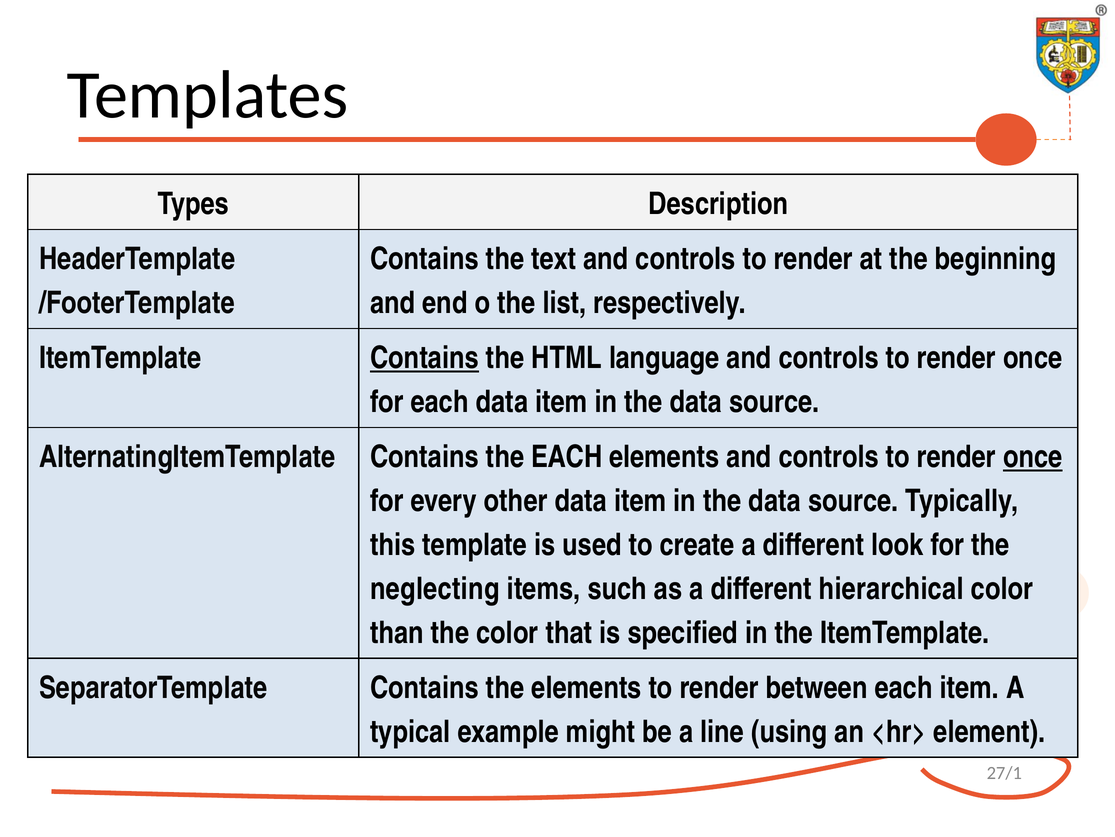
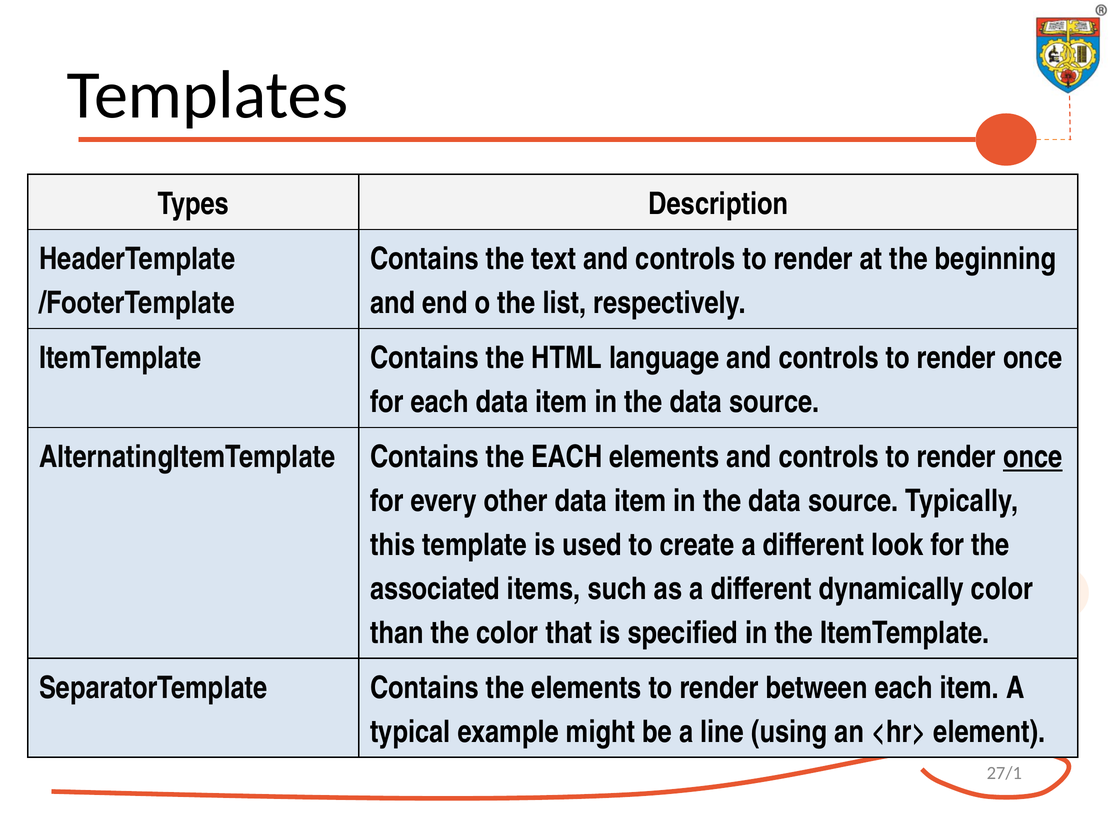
Contains at (424, 358) underline: present -> none
neglecting: neglecting -> associated
hierarchical: hierarchical -> dynamically
